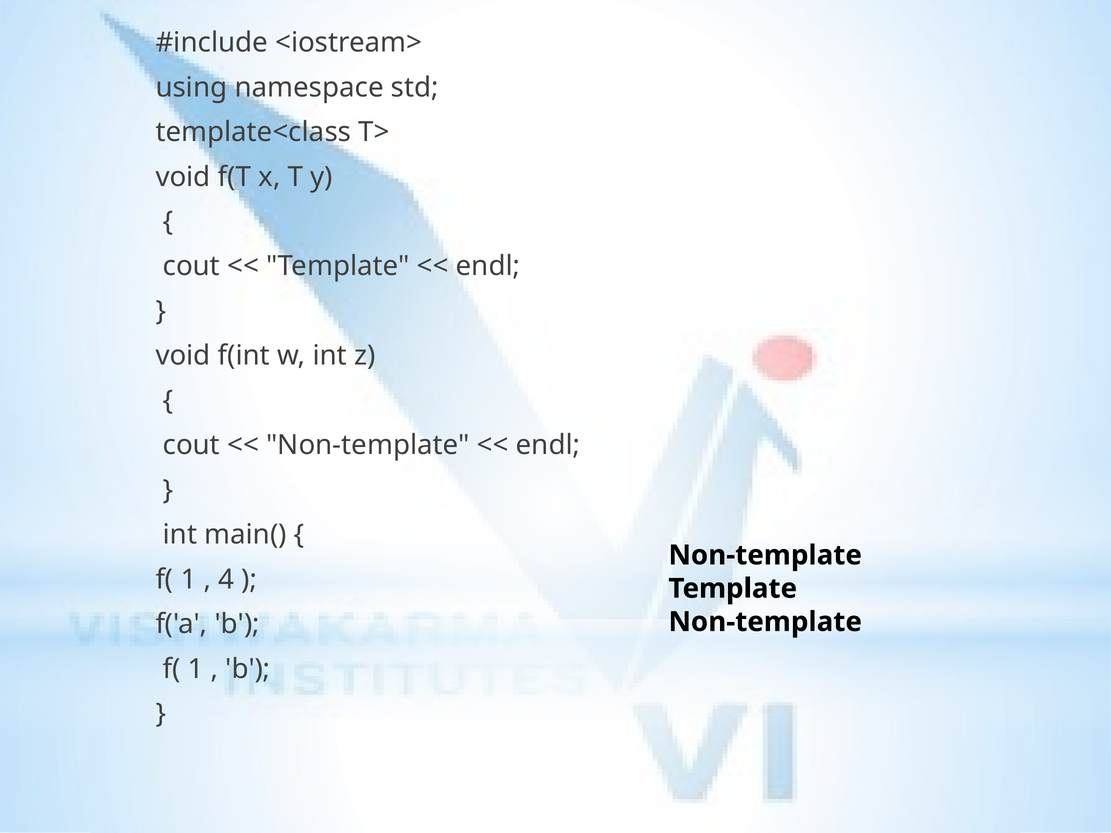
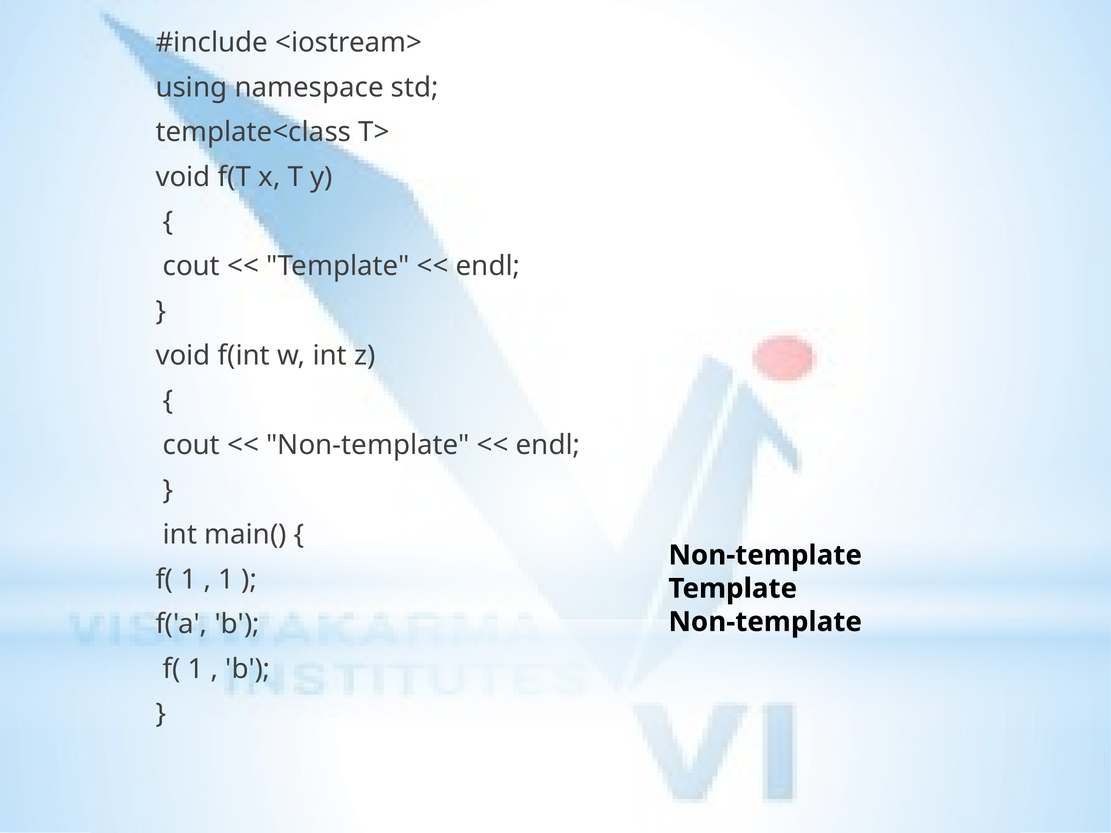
4 at (226, 580): 4 -> 1
